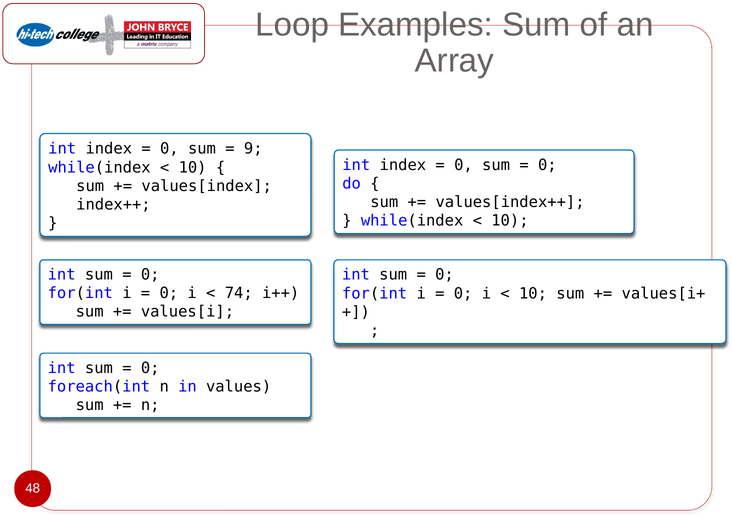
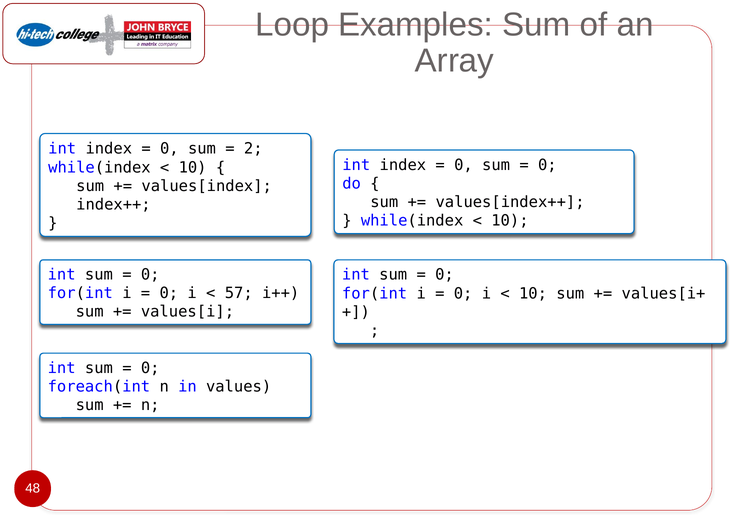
9: 9 -> 2
74: 74 -> 57
